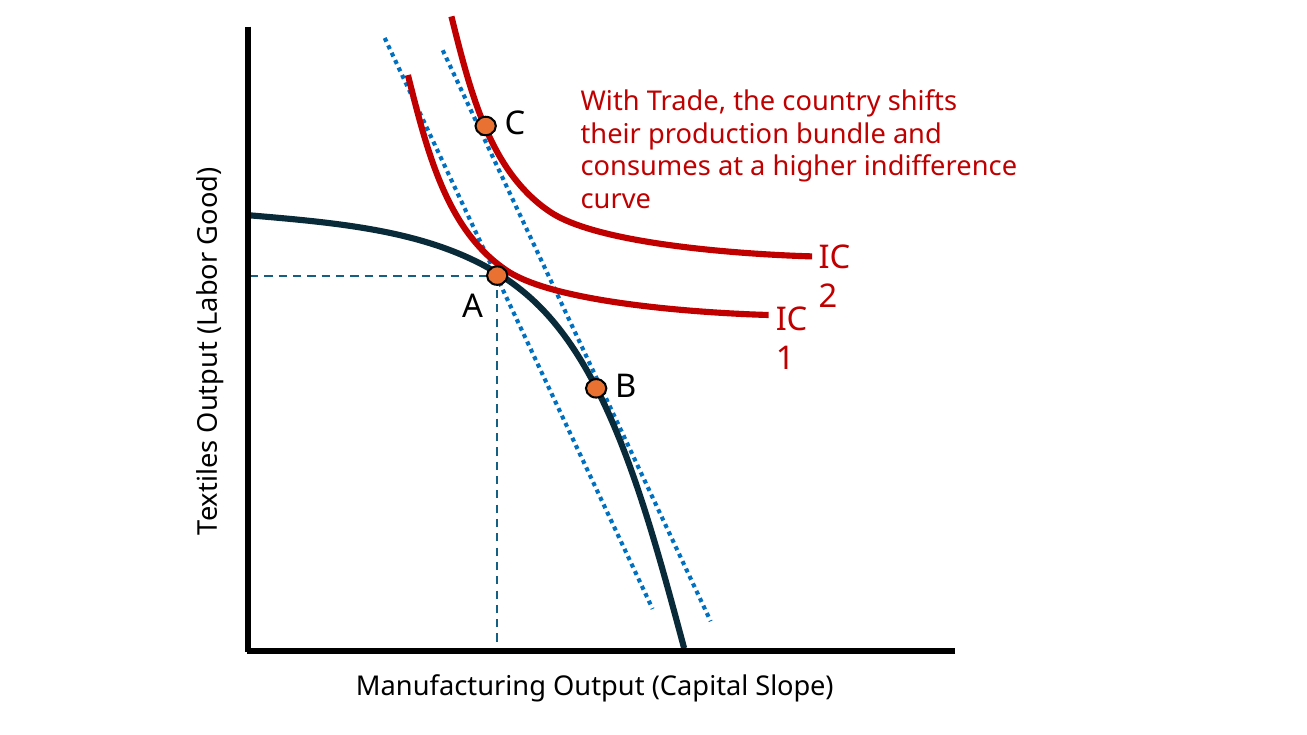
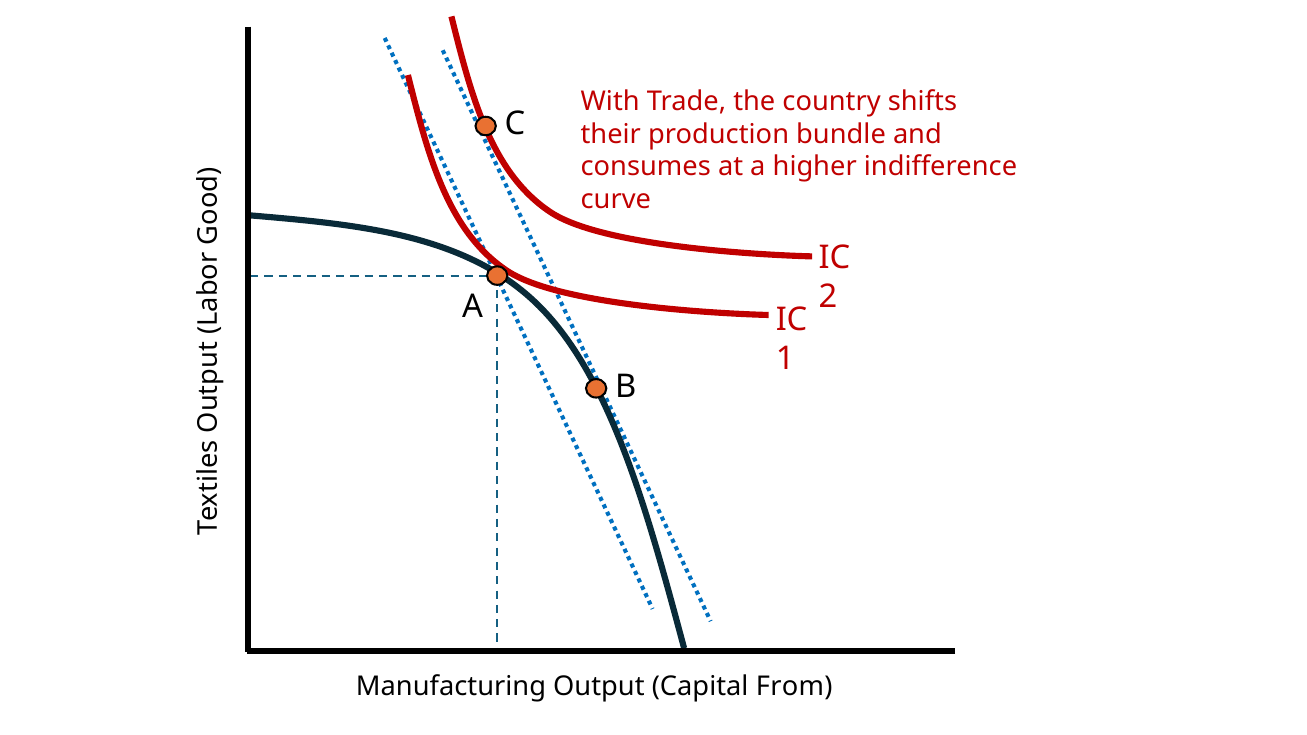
Slope: Slope -> From
